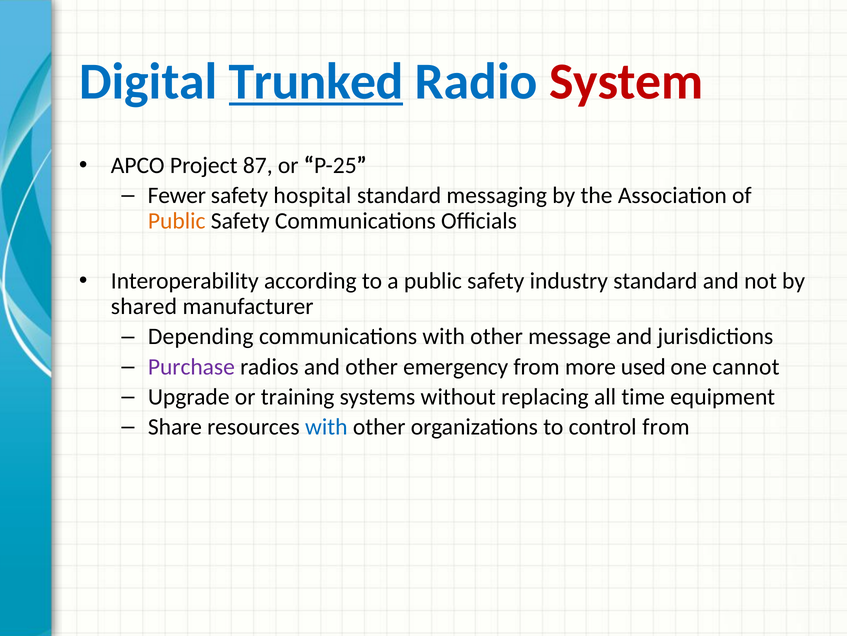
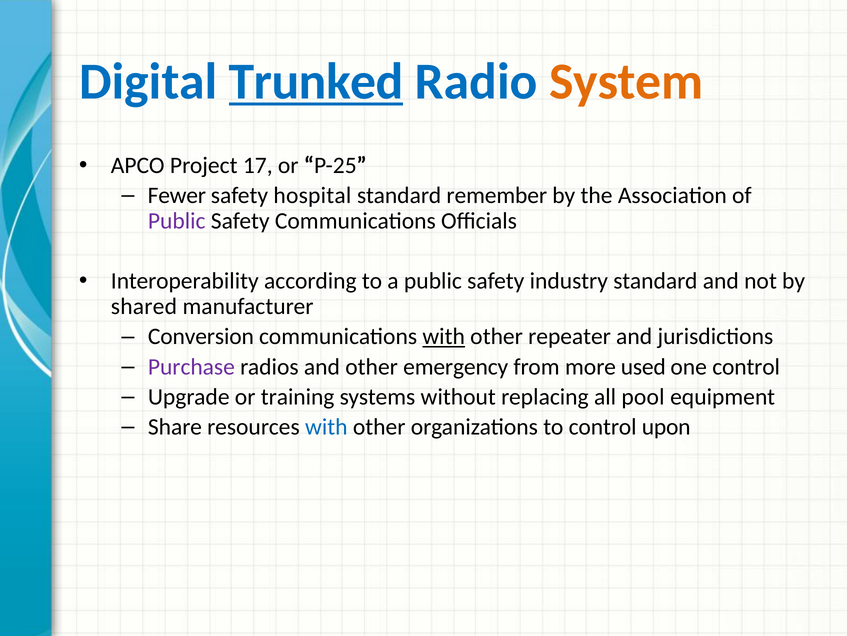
System colour: red -> orange
87: 87 -> 17
messaging: messaging -> remember
Public at (177, 221) colour: orange -> purple
Depending: Depending -> Conversion
with at (444, 336) underline: none -> present
message: message -> repeater
one cannot: cannot -> control
time: time -> pool
control from: from -> upon
